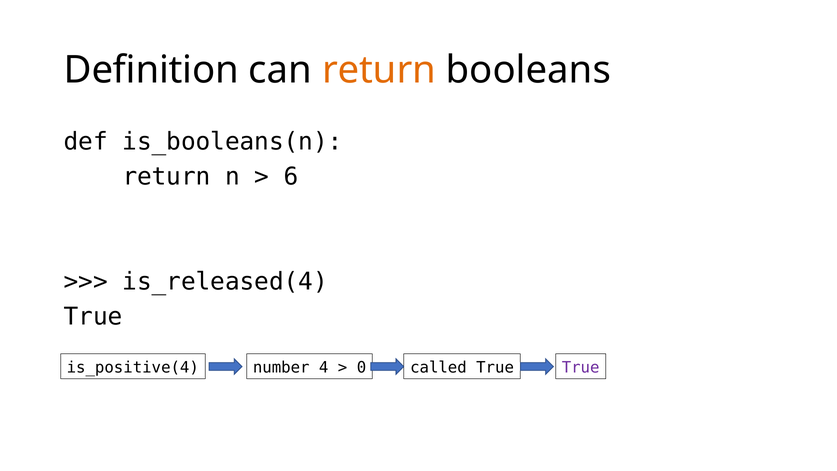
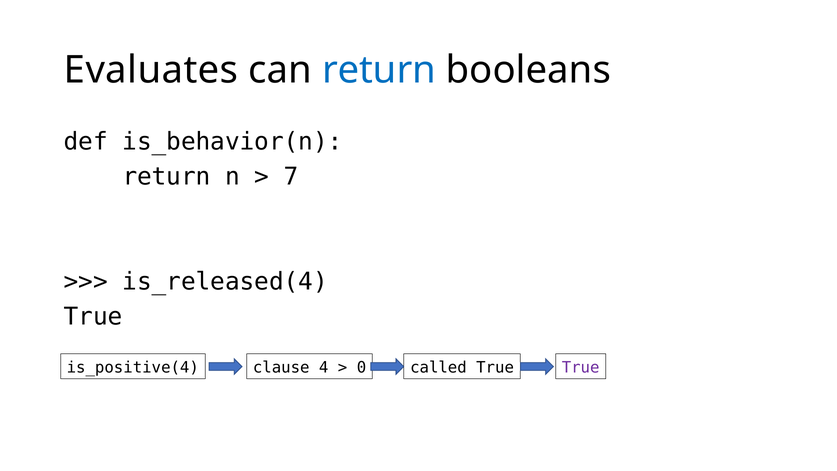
Definition: Definition -> Evaluates
return at (379, 70) colour: orange -> blue
is_booleans(n: is_booleans(n -> is_behavior(n
6: 6 -> 7
number: number -> clause
